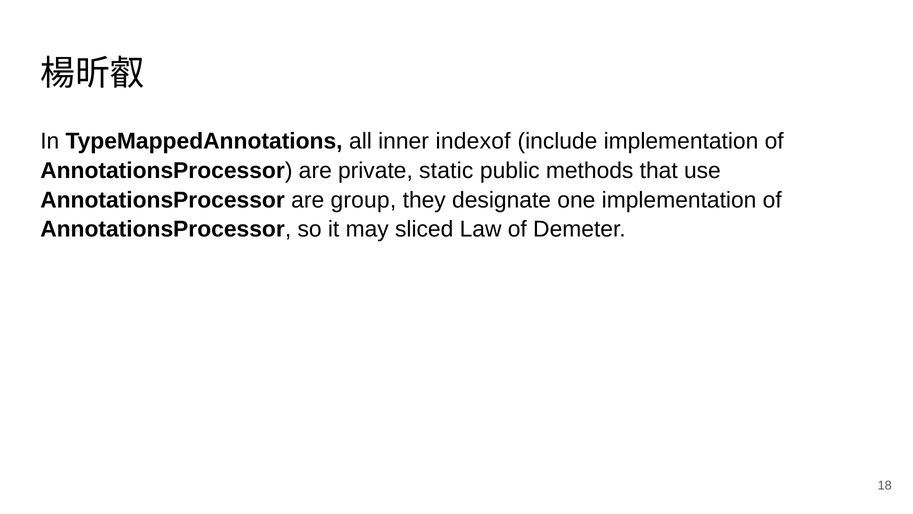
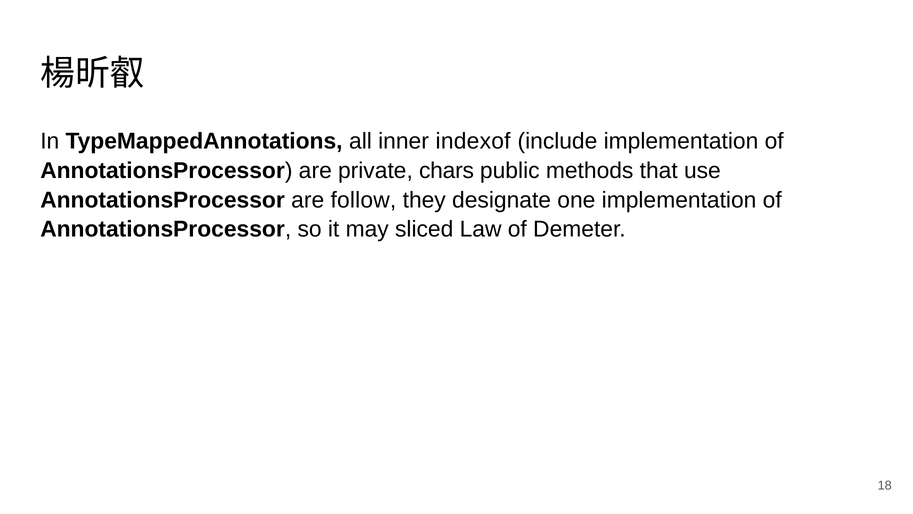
static: static -> chars
group: group -> follow
